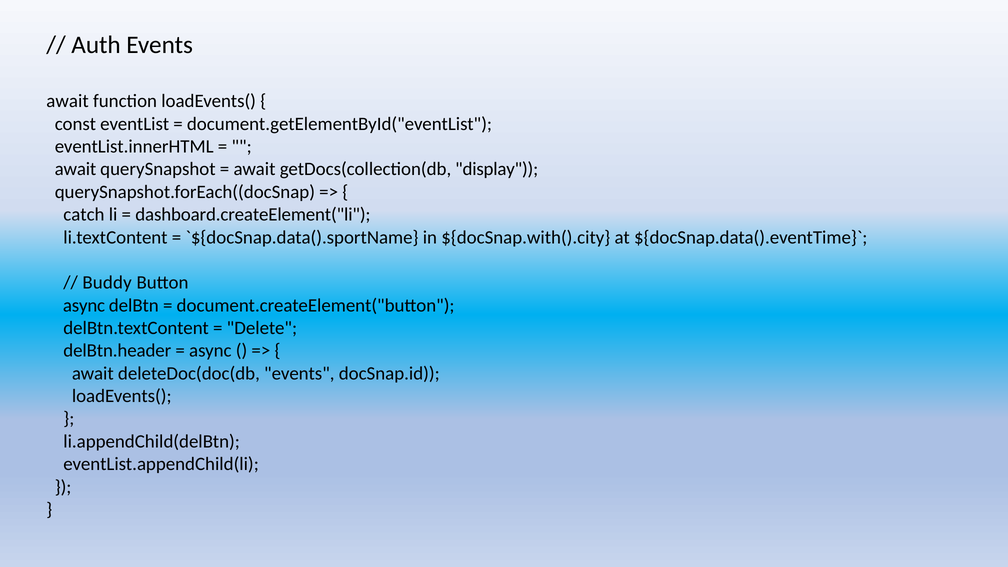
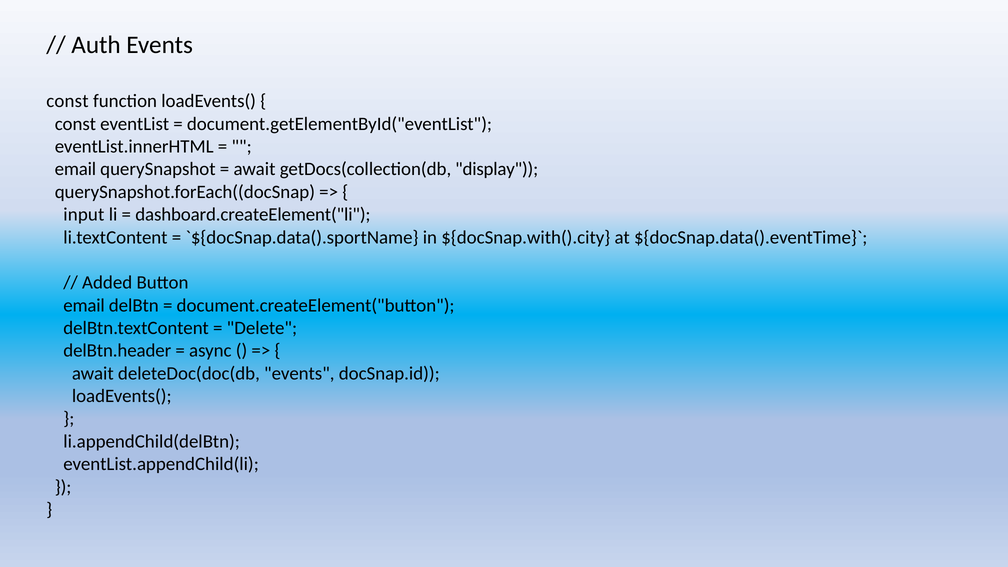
await at (68, 101): await -> const
await at (75, 169): await -> email
catch: catch -> input
Buddy: Buddy -> Added
async at (84, 305): async -> email
